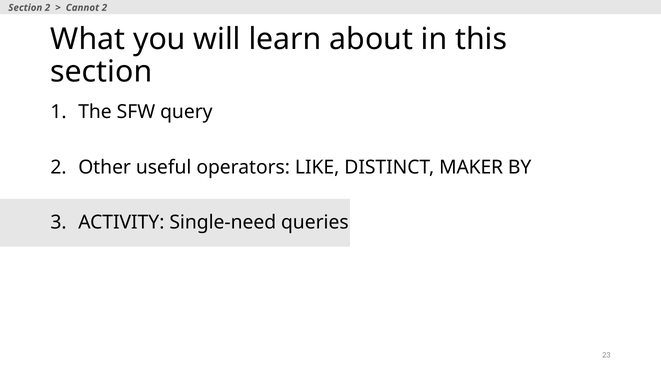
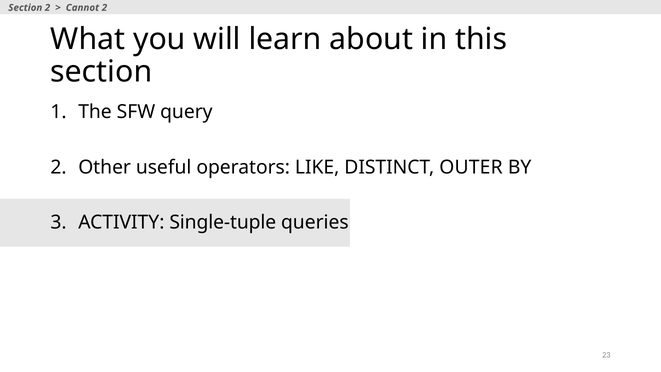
MAKER: MAKER -> OUTER
Single-need: Single-need -> Single-tuple
